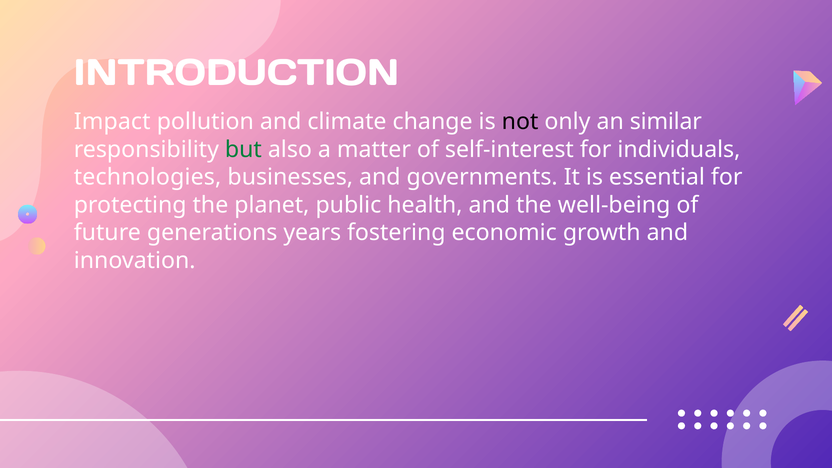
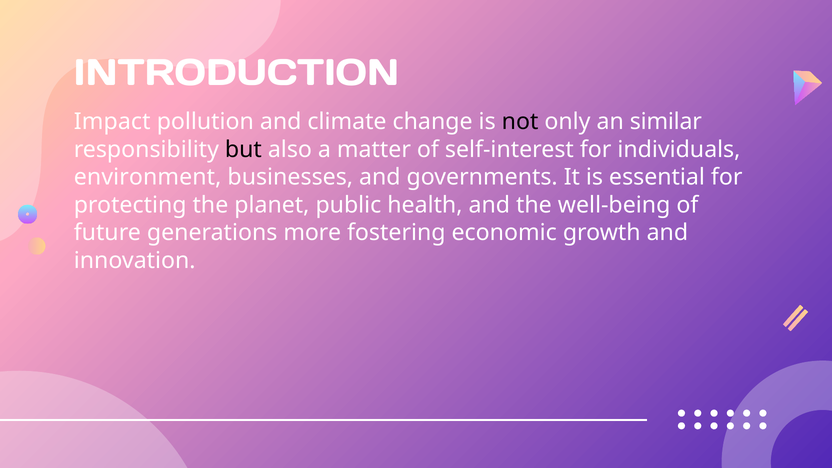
but colour: green -> black
technologies: technologies -> environment
years: years -> more
